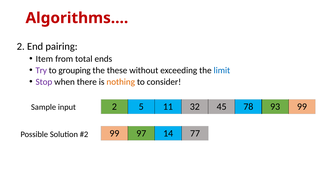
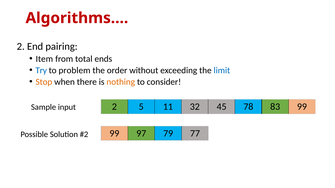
Try colour: purple -> blue
grouping: grouping -> problem
these: these -> order
Stop colour: purple -> orange
93: 93 -> 83
14: 14 -> 79
